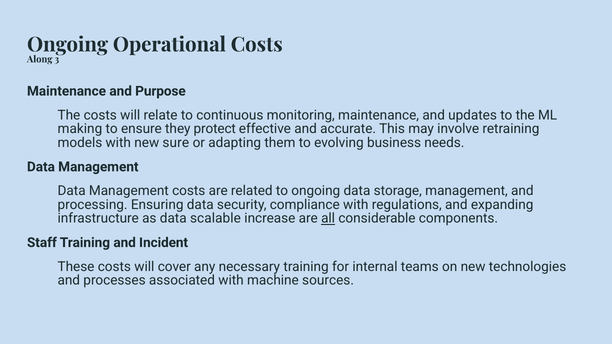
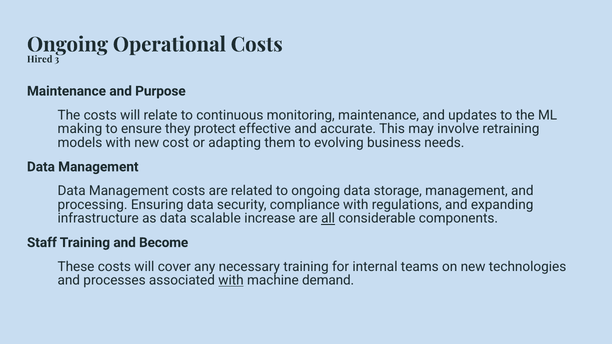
Along: Along -> Hired
sure: sure -> cost
Incident: Incident -> Become
with at (231, 281) underline: none -> present
sources: sources -> demand
